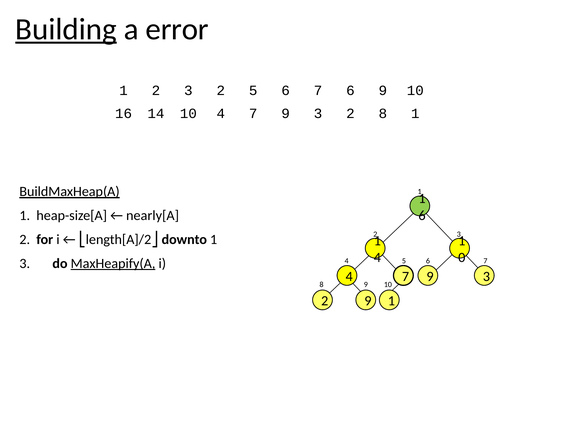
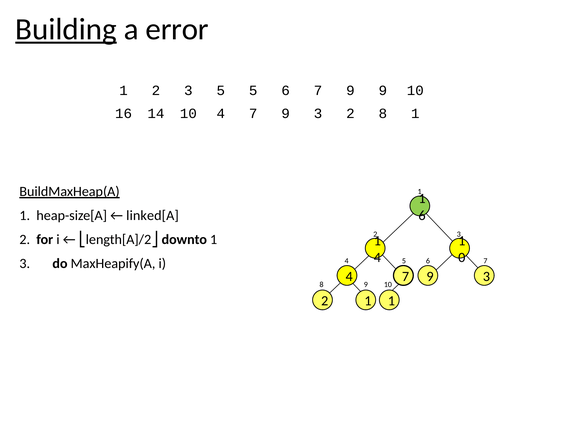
2 3 2: 2 -> 5
6 7 6: 6 -> 9
nearly[A: nearly[A -> linked[A
MaxHeapify(A underline: present -> none
2 9: 9 -> 1
